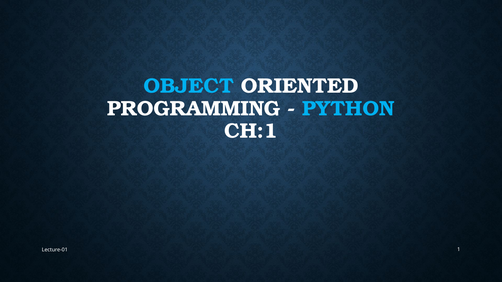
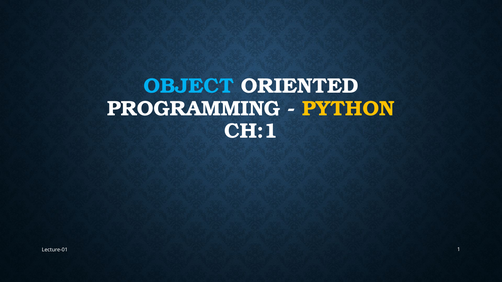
PYTHON colour: light blue -> yellow
